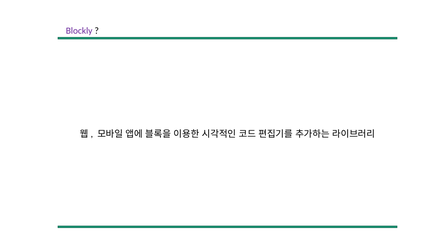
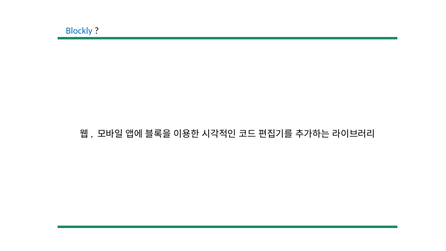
Blockly colour: purple -> blue
